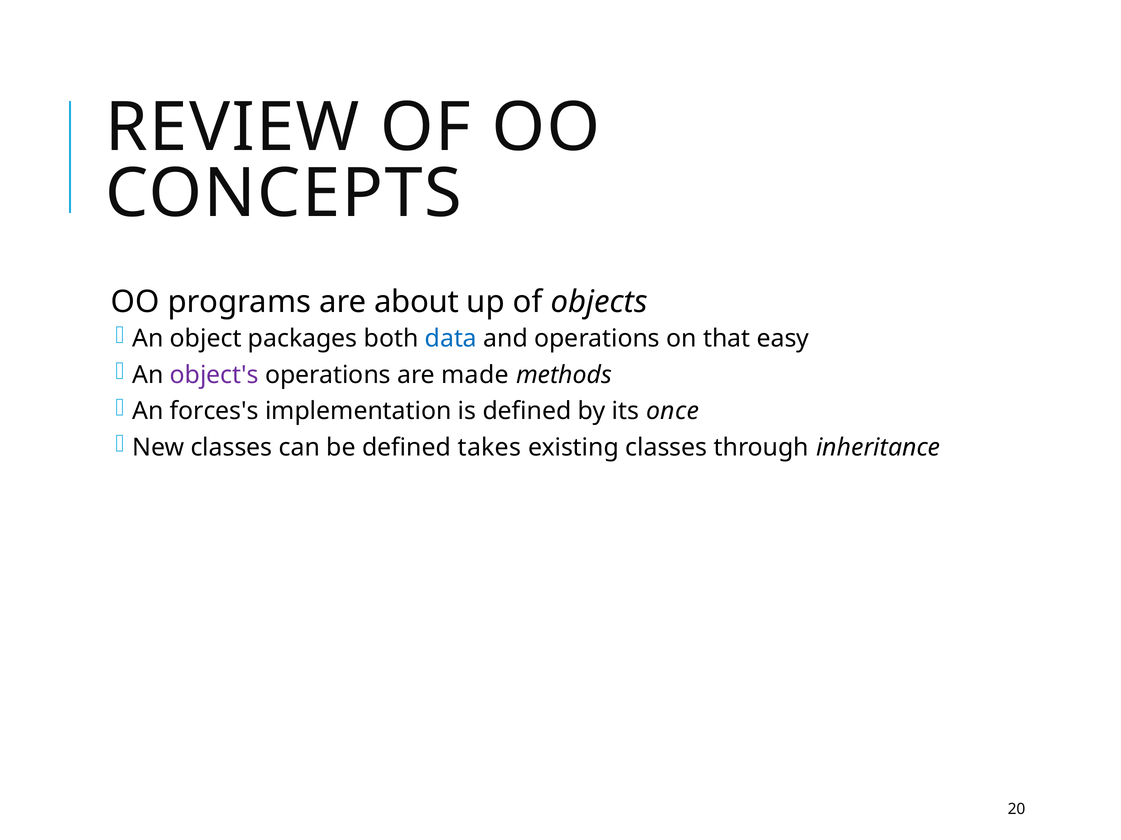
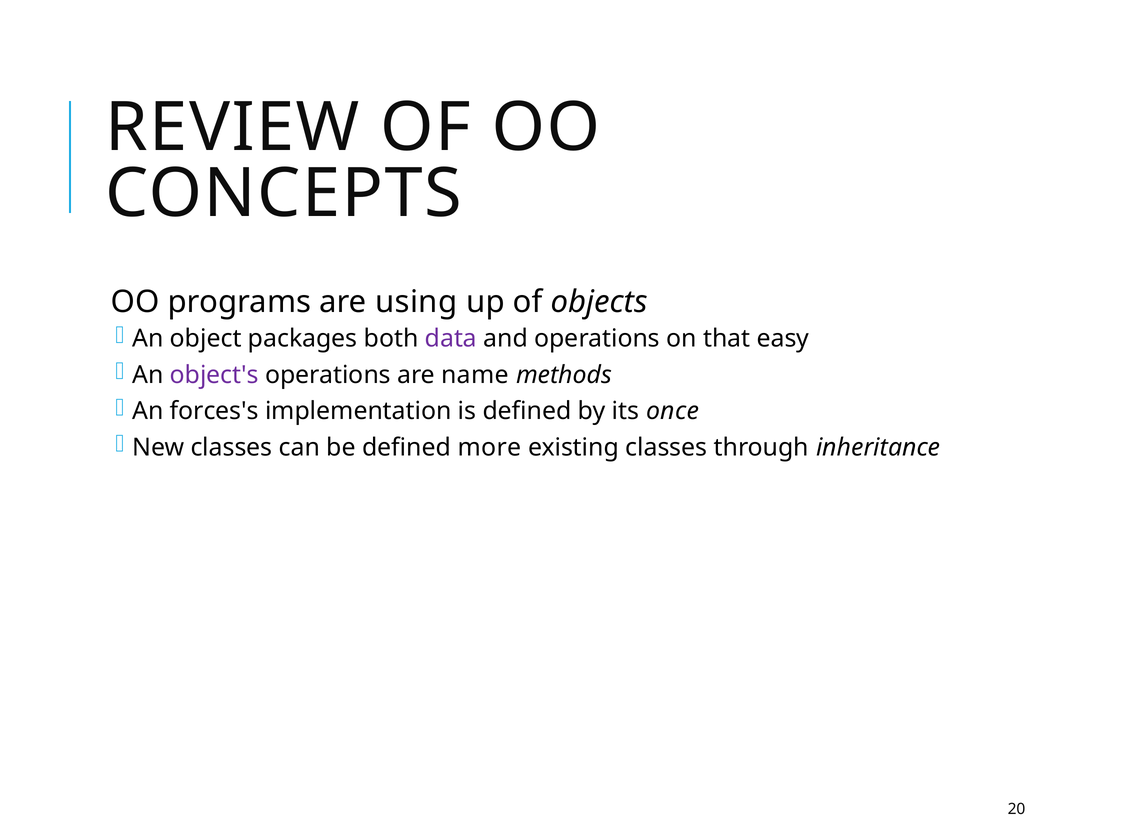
about: about -> using
data colour: blue -> purple
made: made -> name
takes: takes -> more
